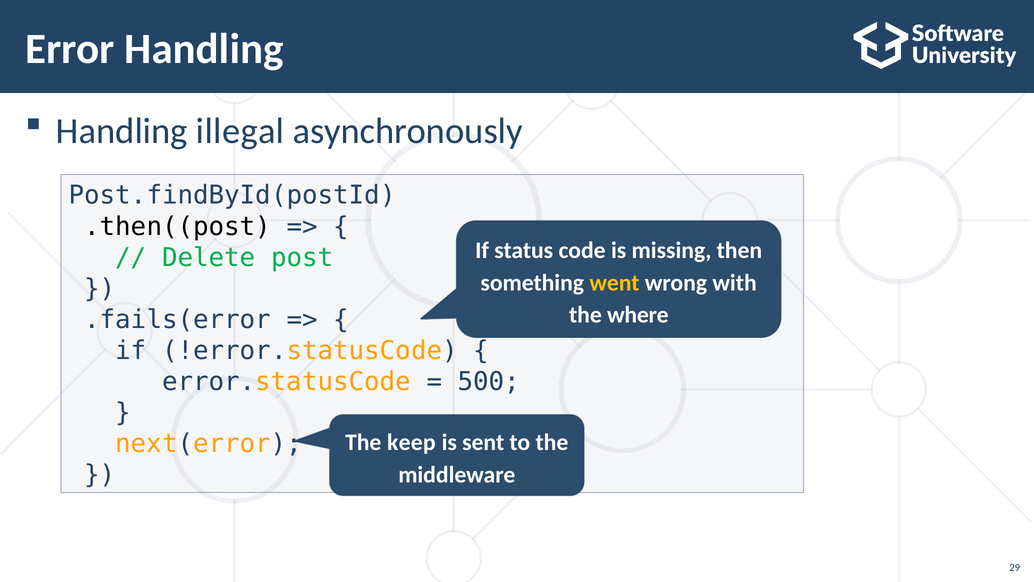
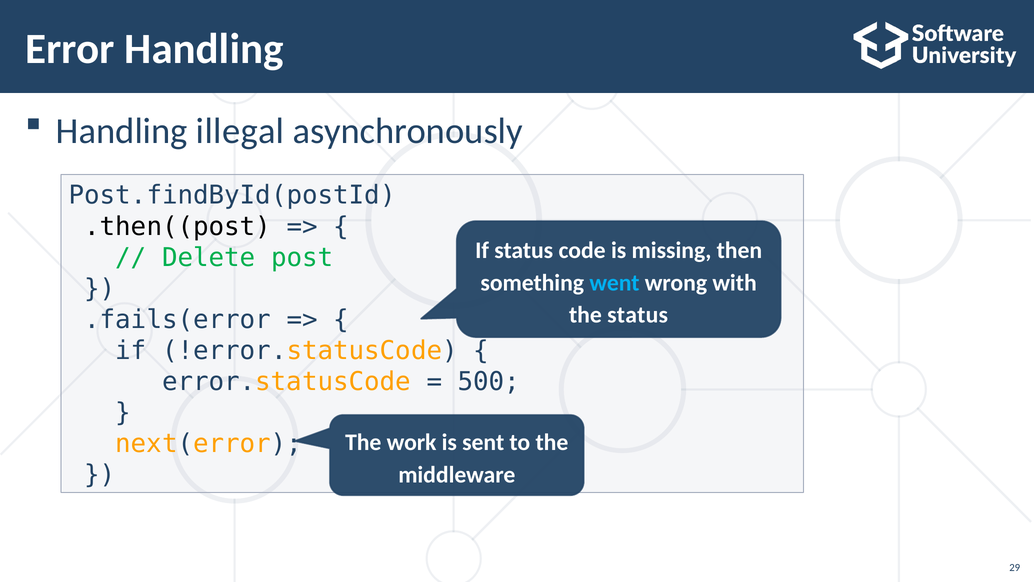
went colour: yellow -> light blue
the where: where -> status
keep: keep -> work
